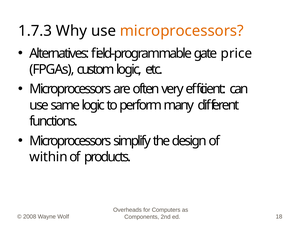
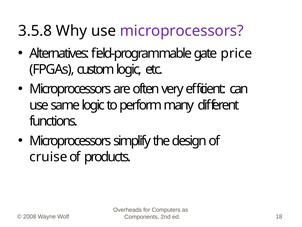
1.7.3: 1.7.3 -> 3.5.8
microprocessors at (182, 31) colour: orange -> purple
within: within -> cruise
